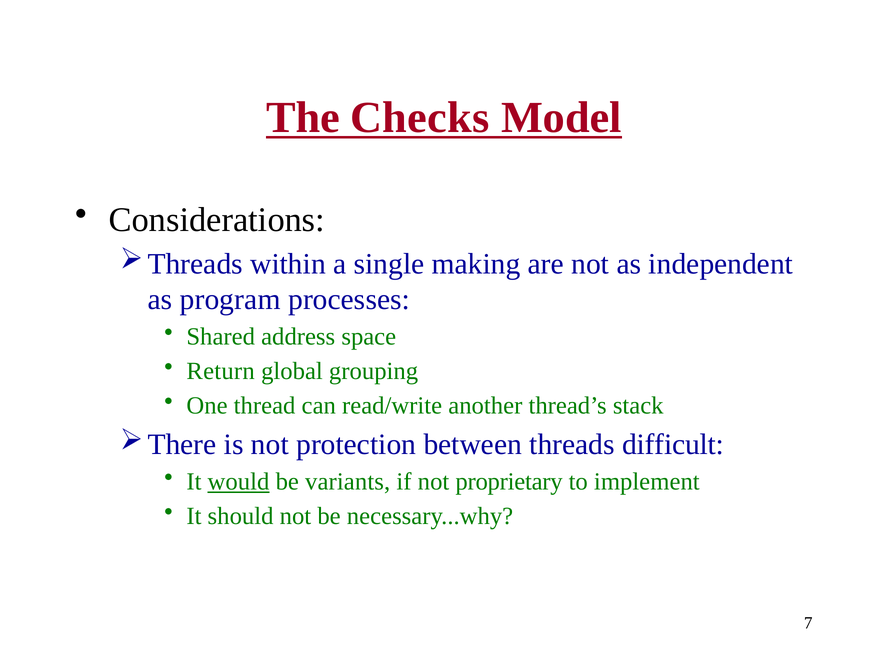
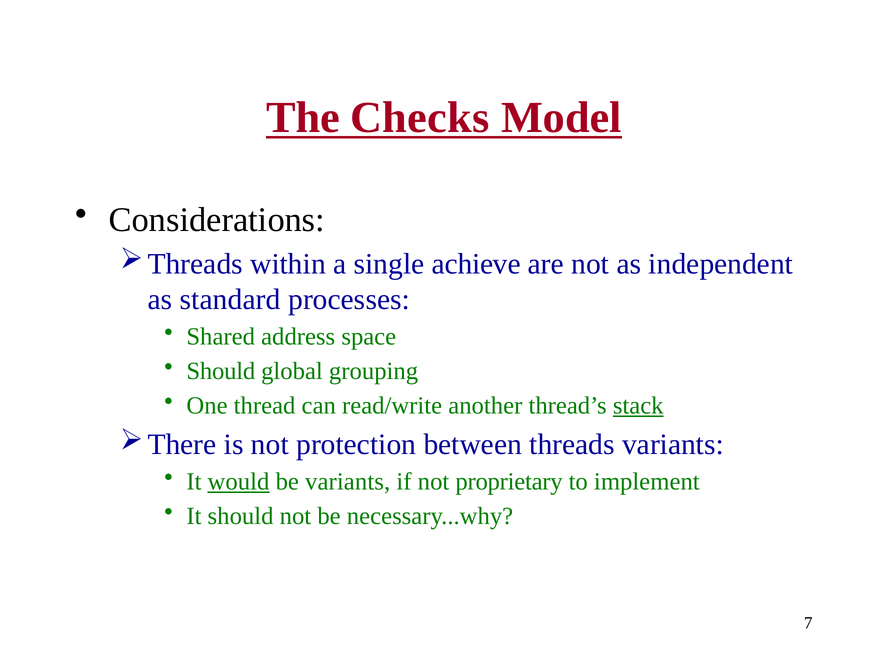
making: making -> achieve
program: program -> standard
Return at (221, 371): Return -> Should
stack underline: none -> present
threads difficult: difficult -> variants
